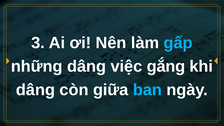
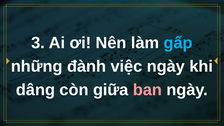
những dâng: dâng -> đành
việc gắng: gắng -> ngày
ban colour: light blue -> pink
